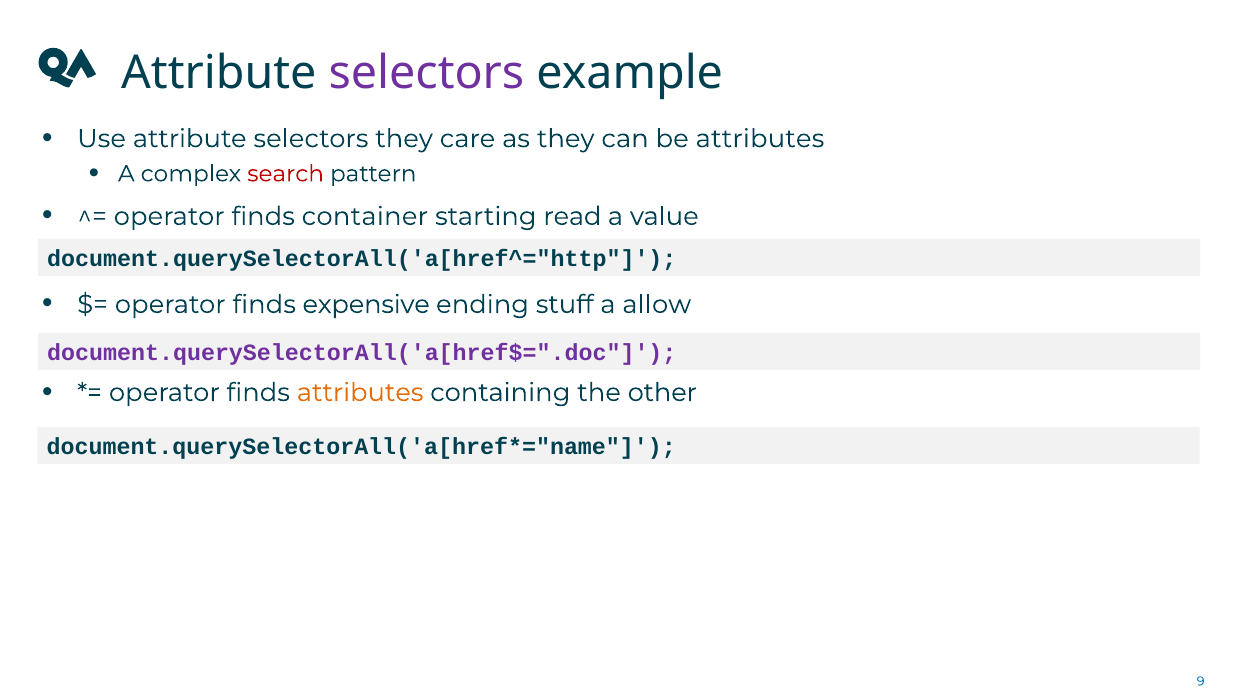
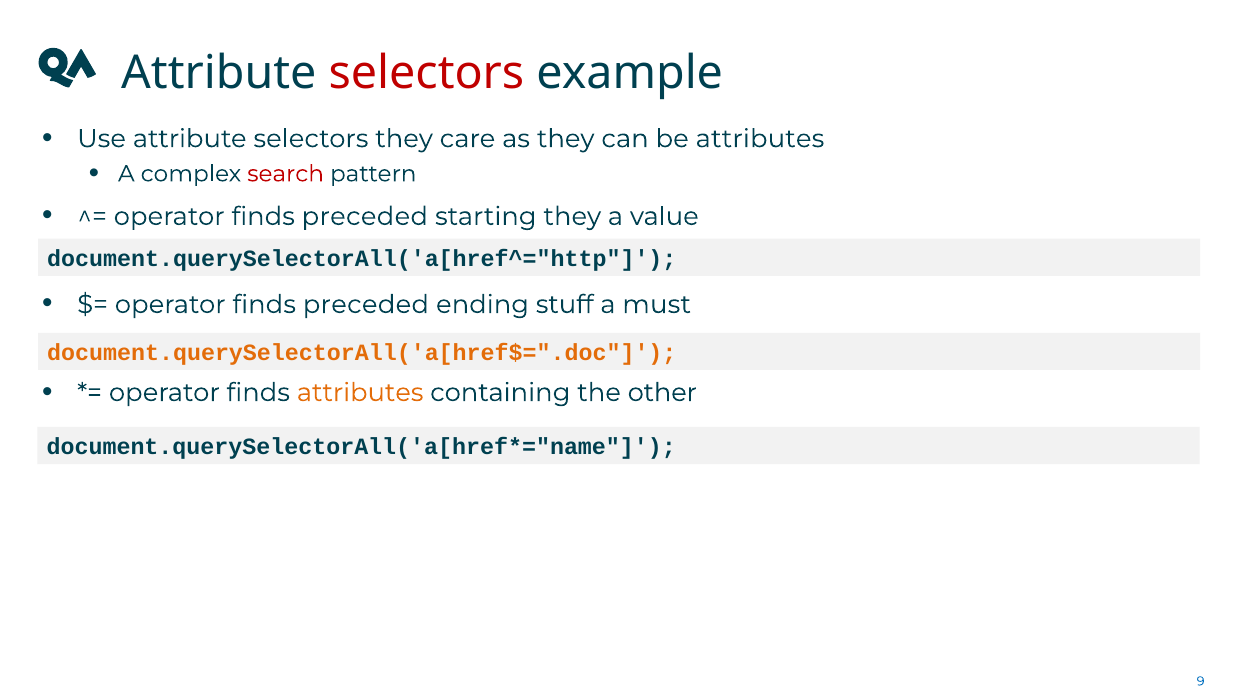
selectors at (426, 73) colour: purple -> red
container at (365, 216): container -> preceded
starting read: read -> they
expensive at (366, 305): expensive -> preceded
allow: allow -> must
document.querySelectorAll('a[href$=".doc colour: purple -> orange
